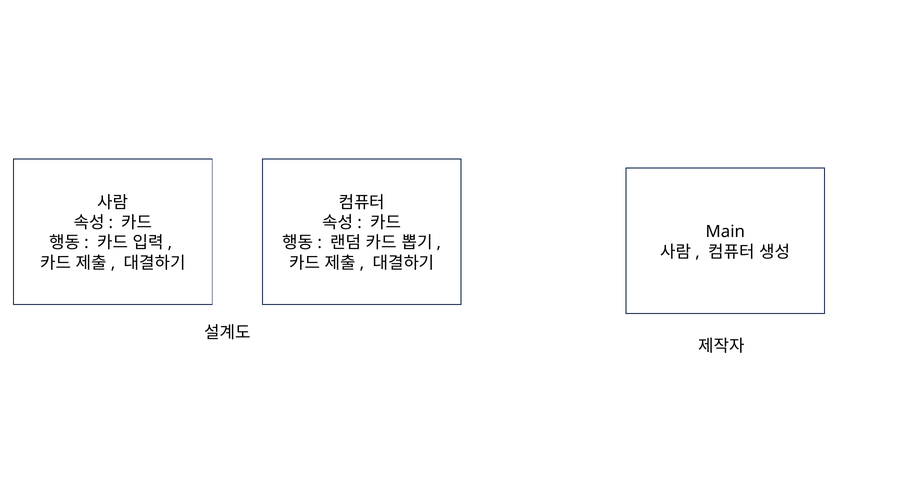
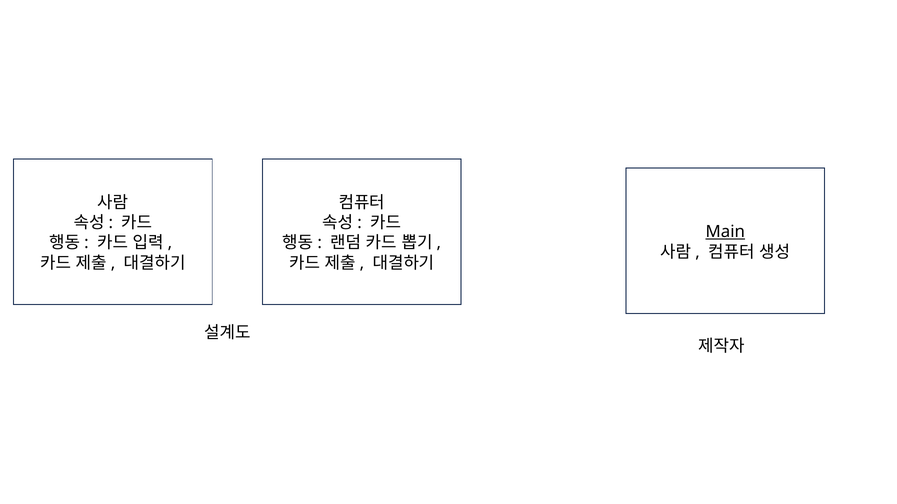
Main underline: none -> present
